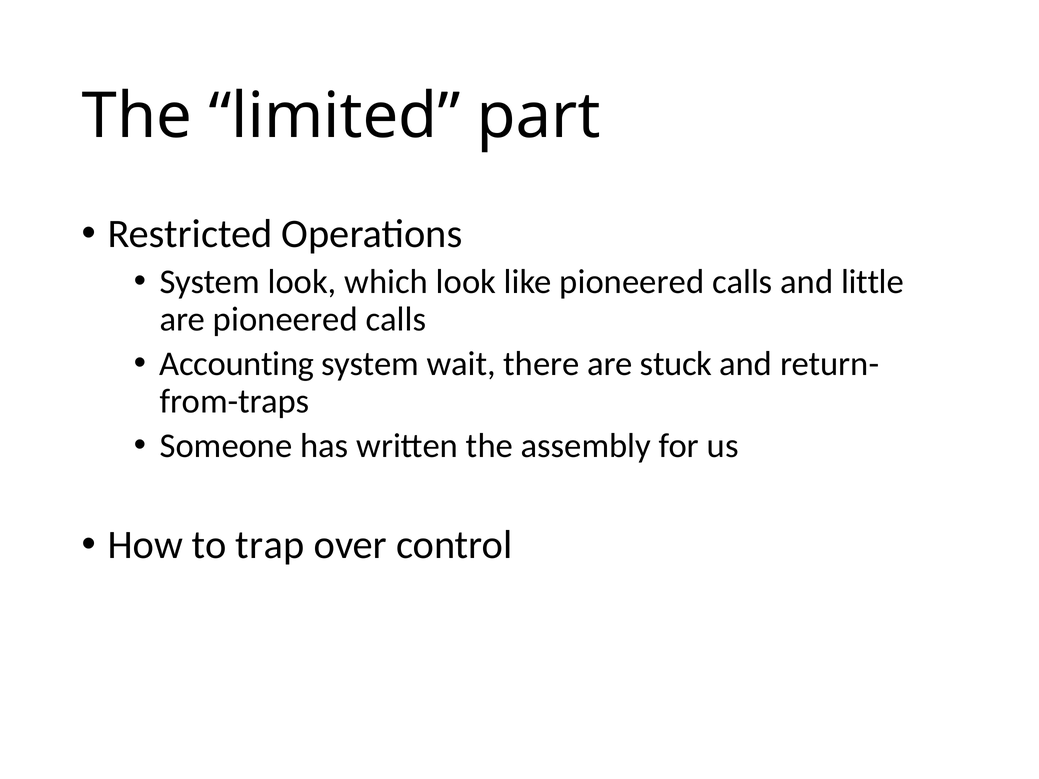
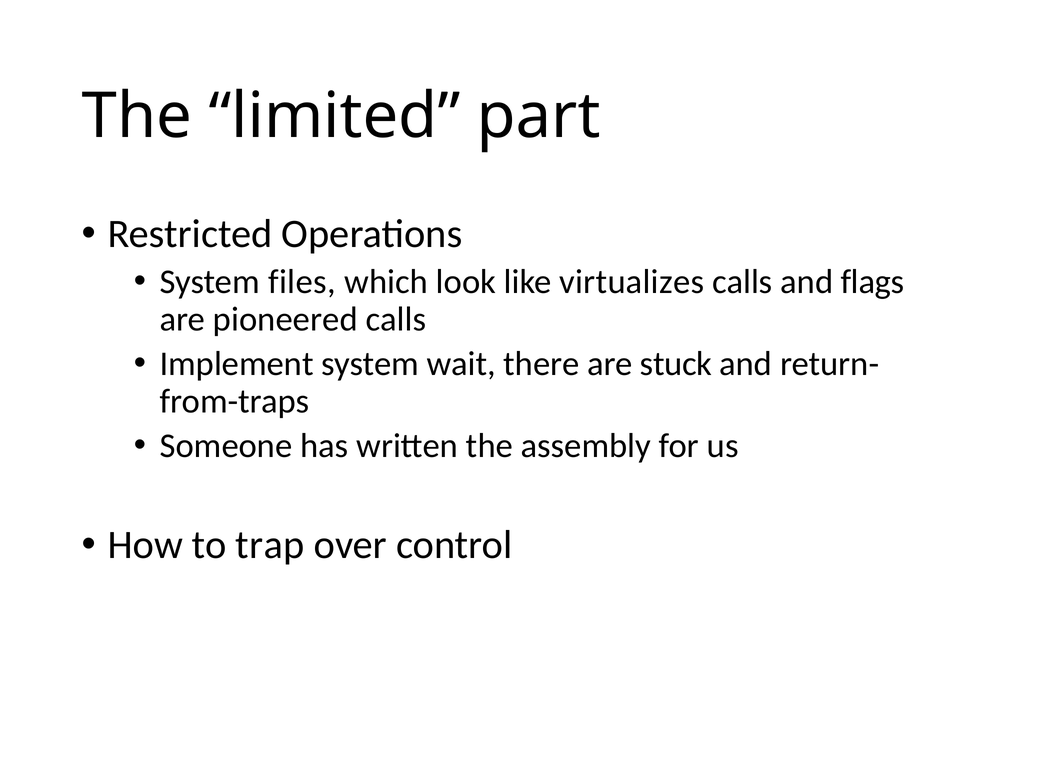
System look: look -> files
like pioneered: pioneered -> virtualizes
little: little -> flags
Accounting: Accounting -> Implement
